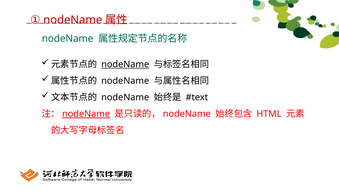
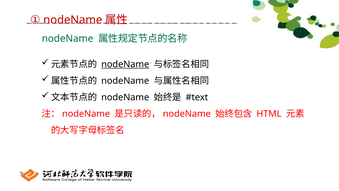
nodeName at (86, 114) underline: present -> none
